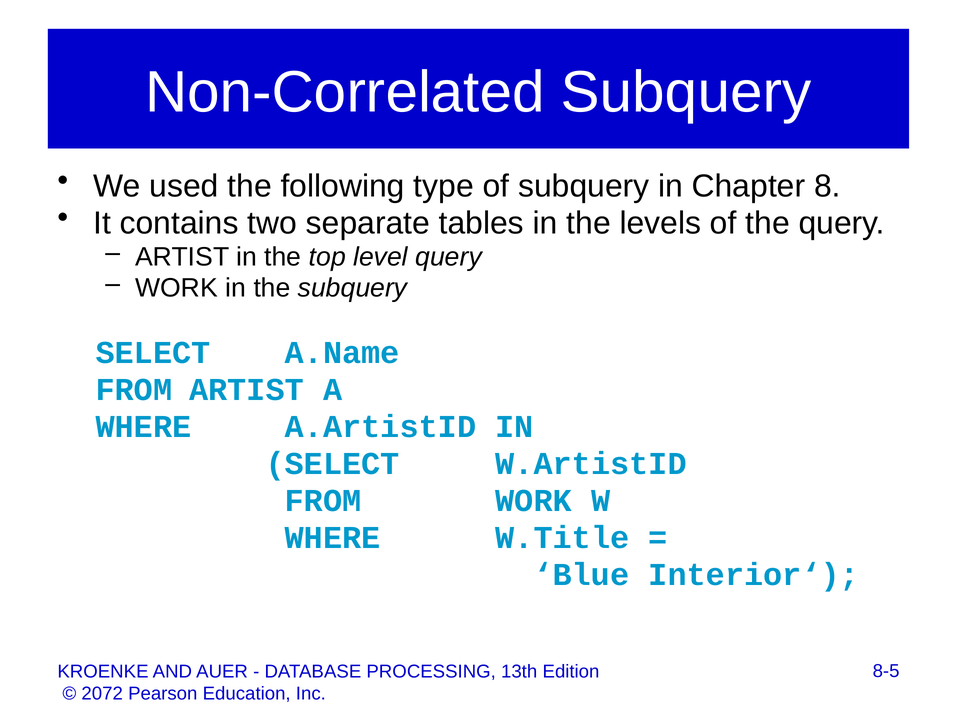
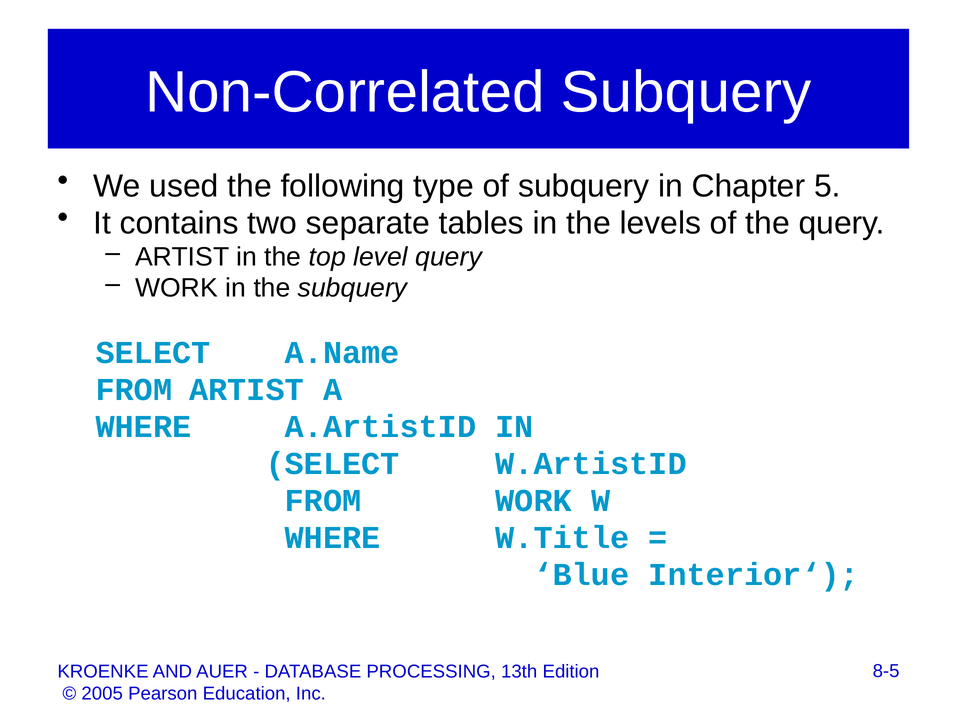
8: 8 -> 5
2072: 2072 -> 2005
